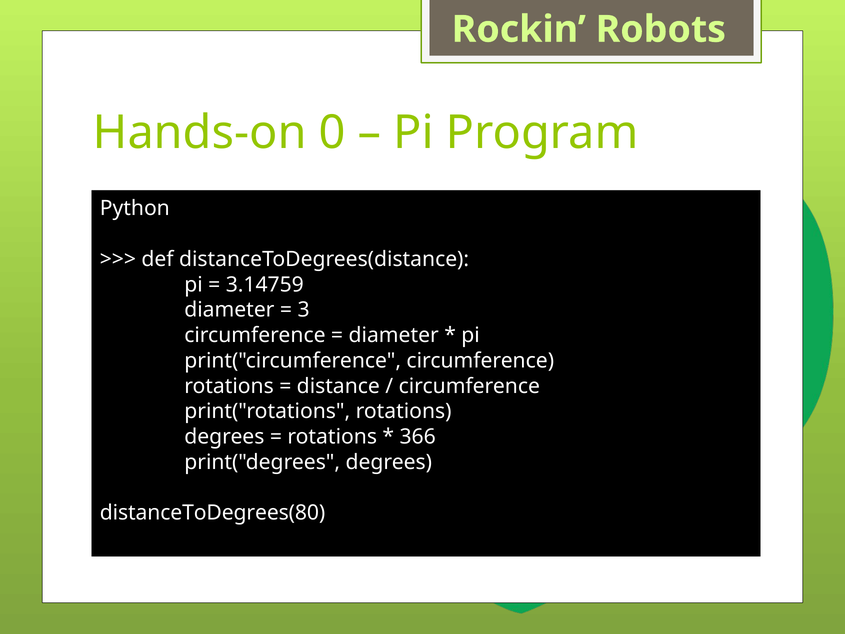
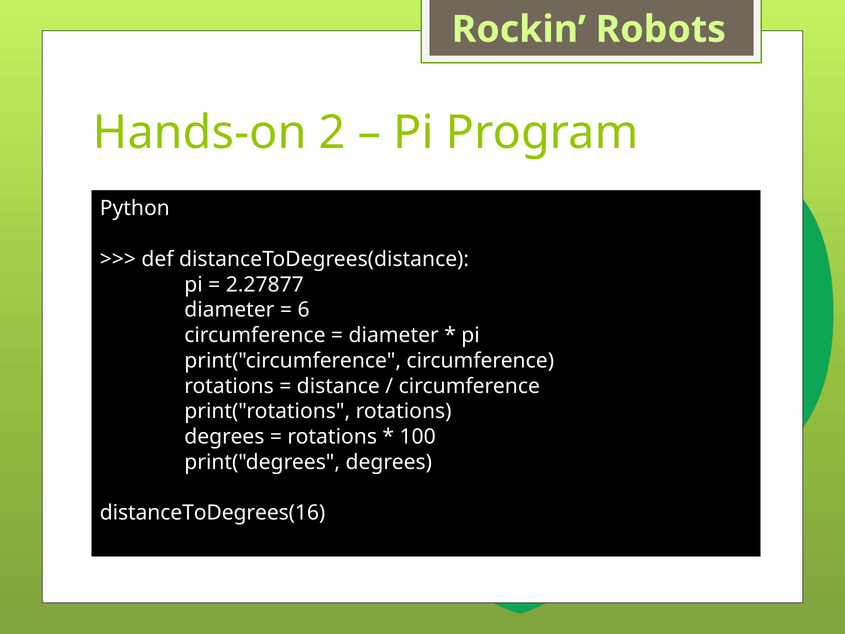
0: 0 -> 2
3.14759: 3.14759 -> 2.27877
3: 3 -> 6
366: 366 -> 100
distanceToDegrees(80: distanceToDegrees(80 -> distanceToDegrees(16
